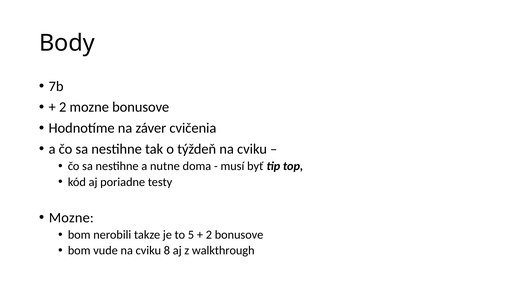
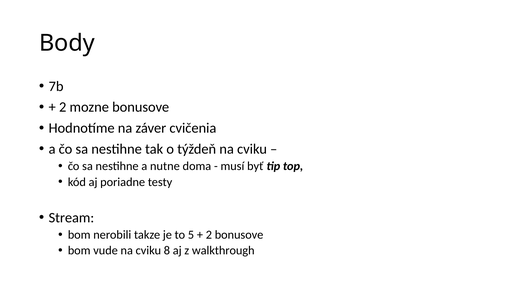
Mozne at (71, 218): Mozne -> Stream
